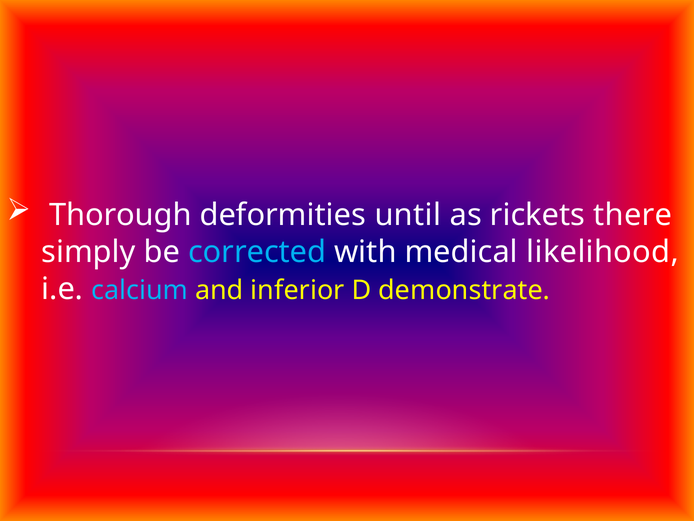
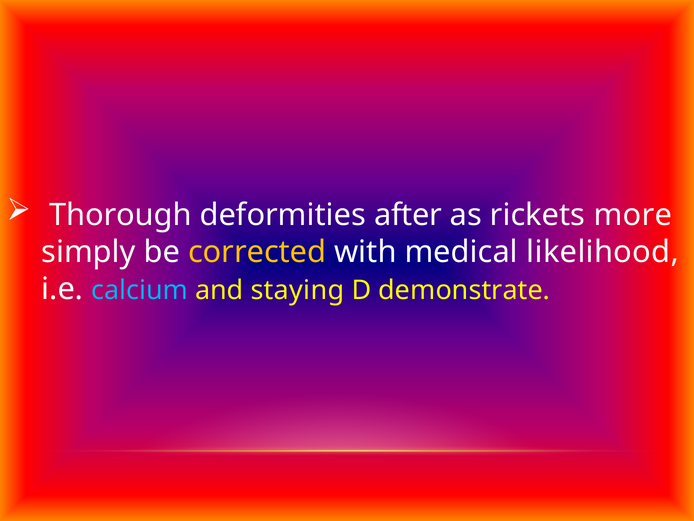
until: until -> after
there: there -> more
corrected colour: light blue -> yellow
inferior: inferior -> staying
